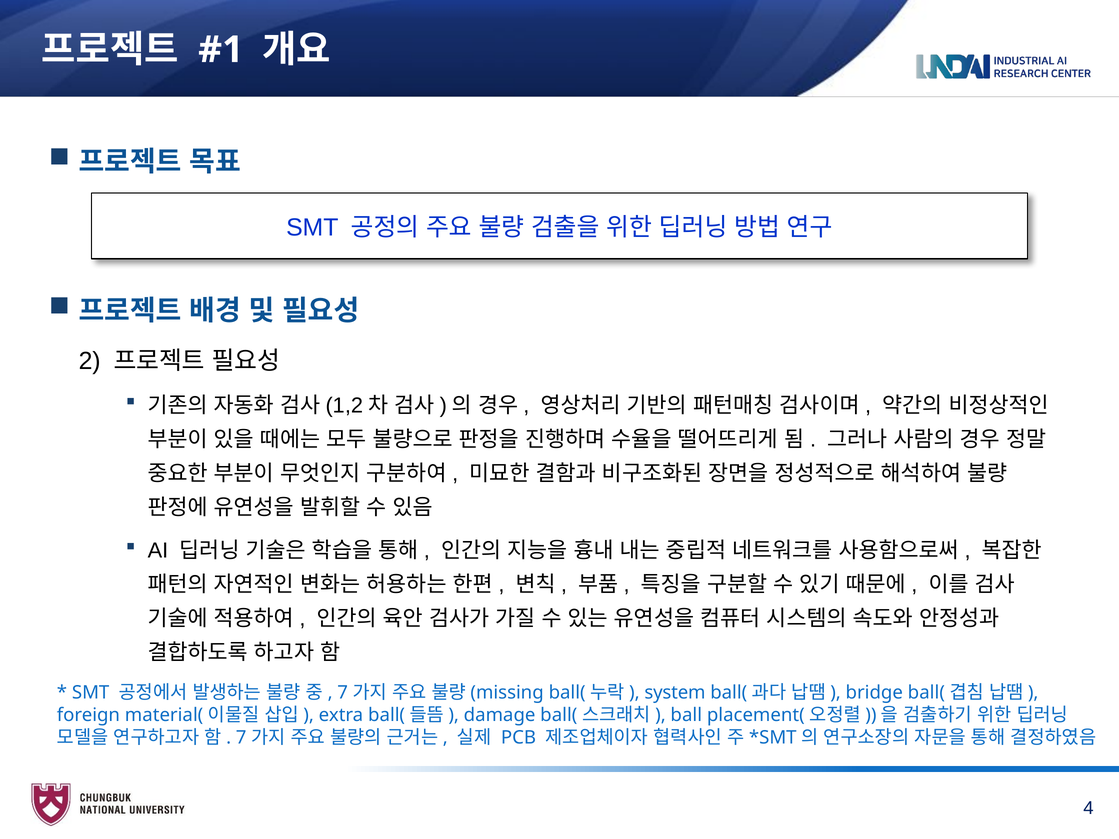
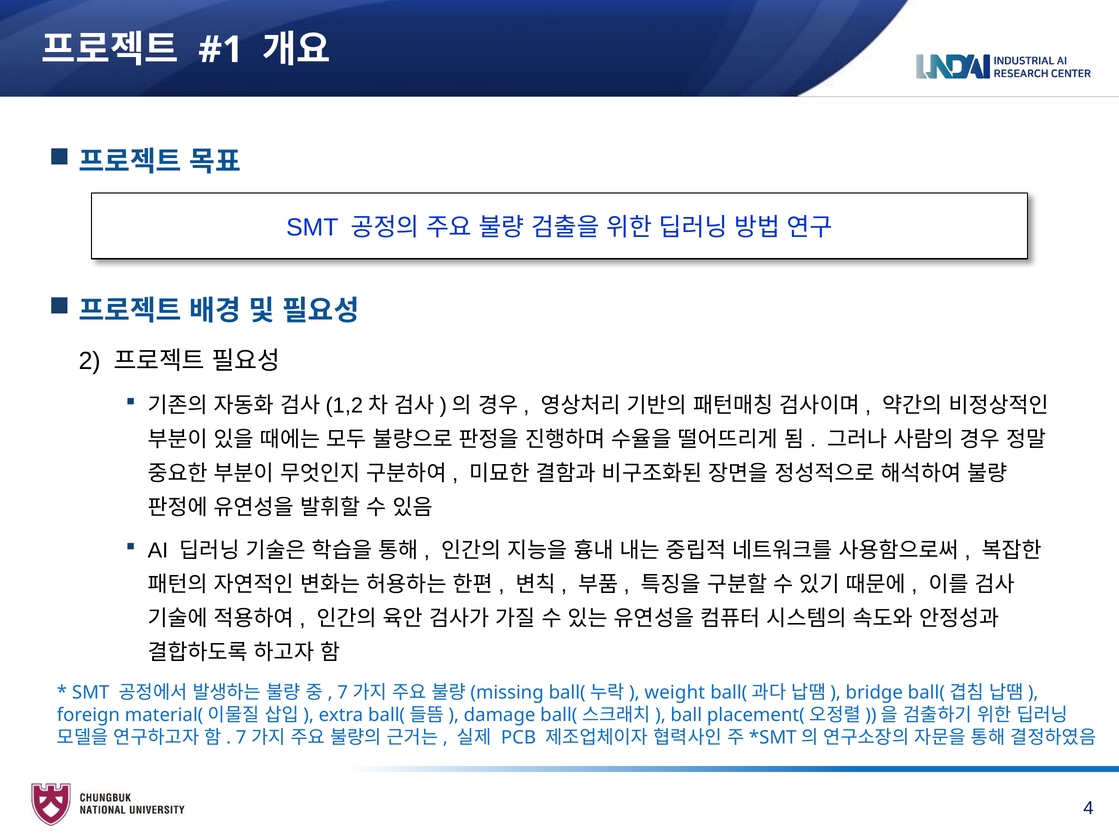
system: system -> weight
